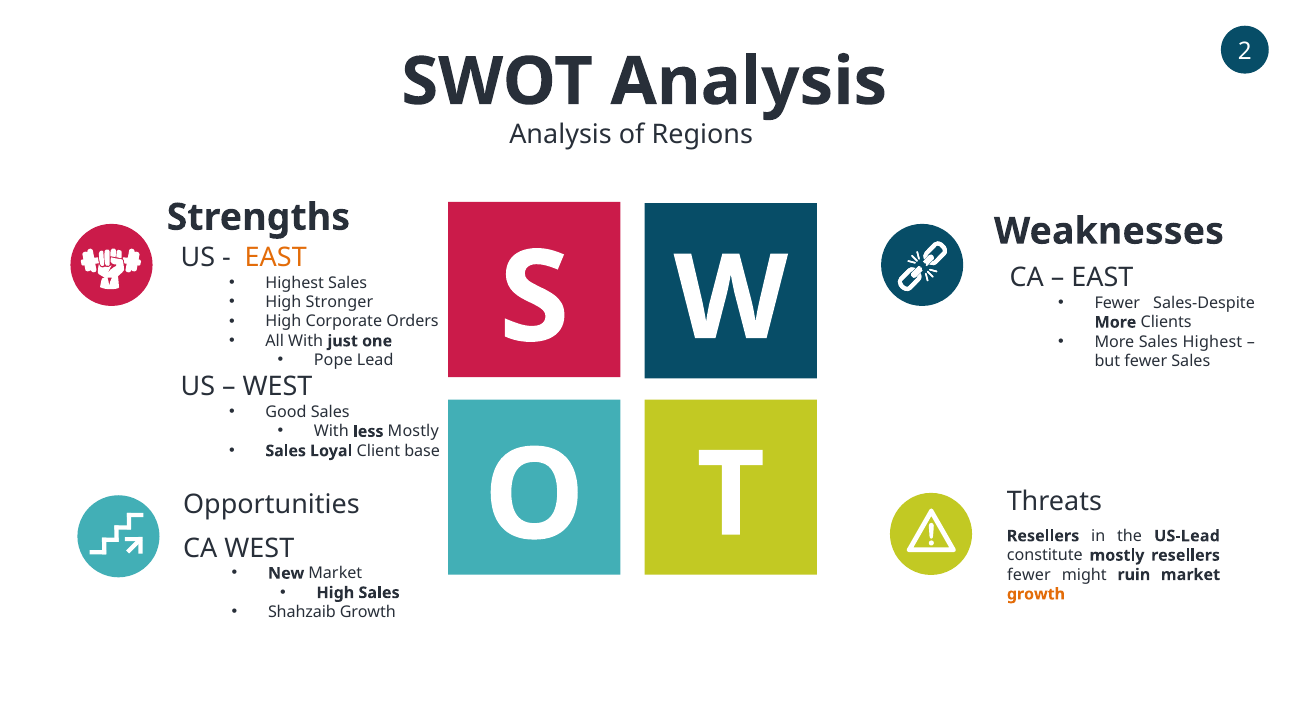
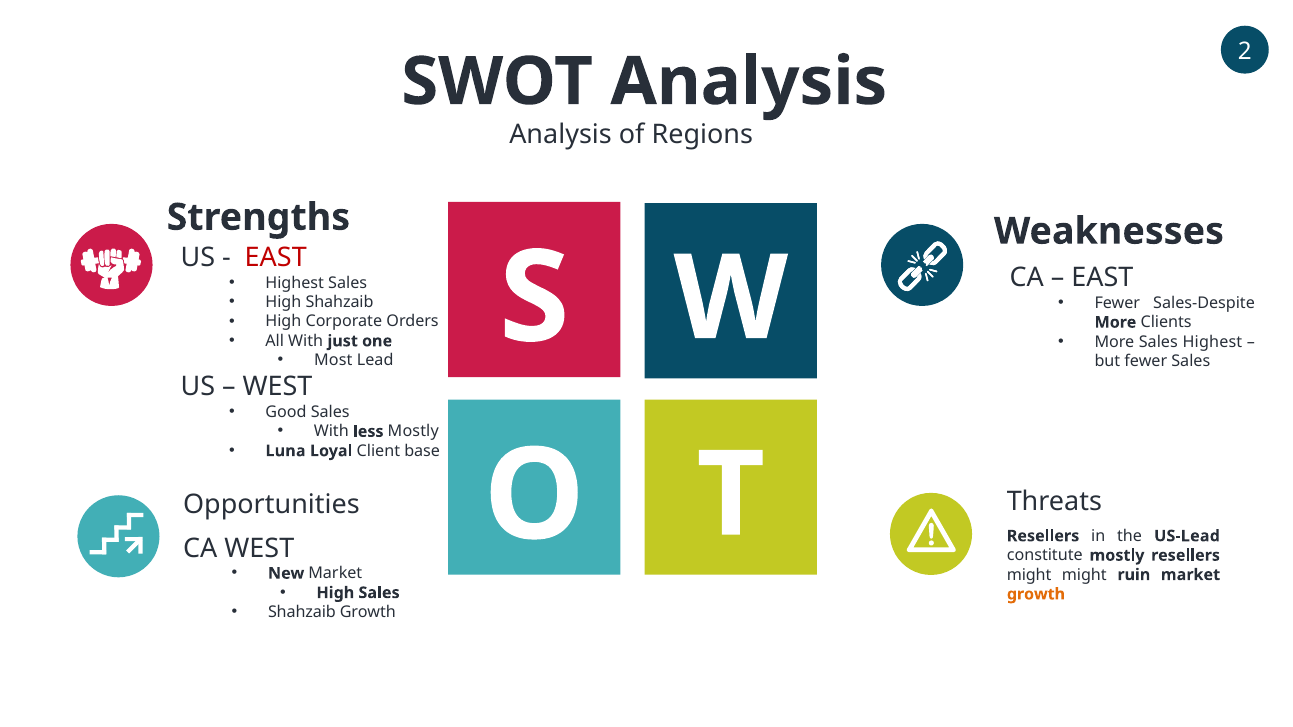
EAST at (276, 258) colour: orange -> red
High Stronger: Stronger -> Shahzaib
Pope: Pope -> Most
Sales at (286, 451): Sales -> Luna
fewer at (1029, 575): fewer -> might
